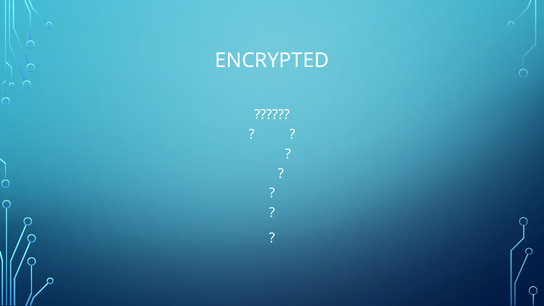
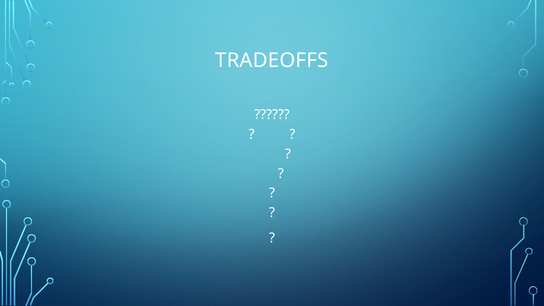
ENCRYPTED: ENCRYPTED -> TRADEOFFS
